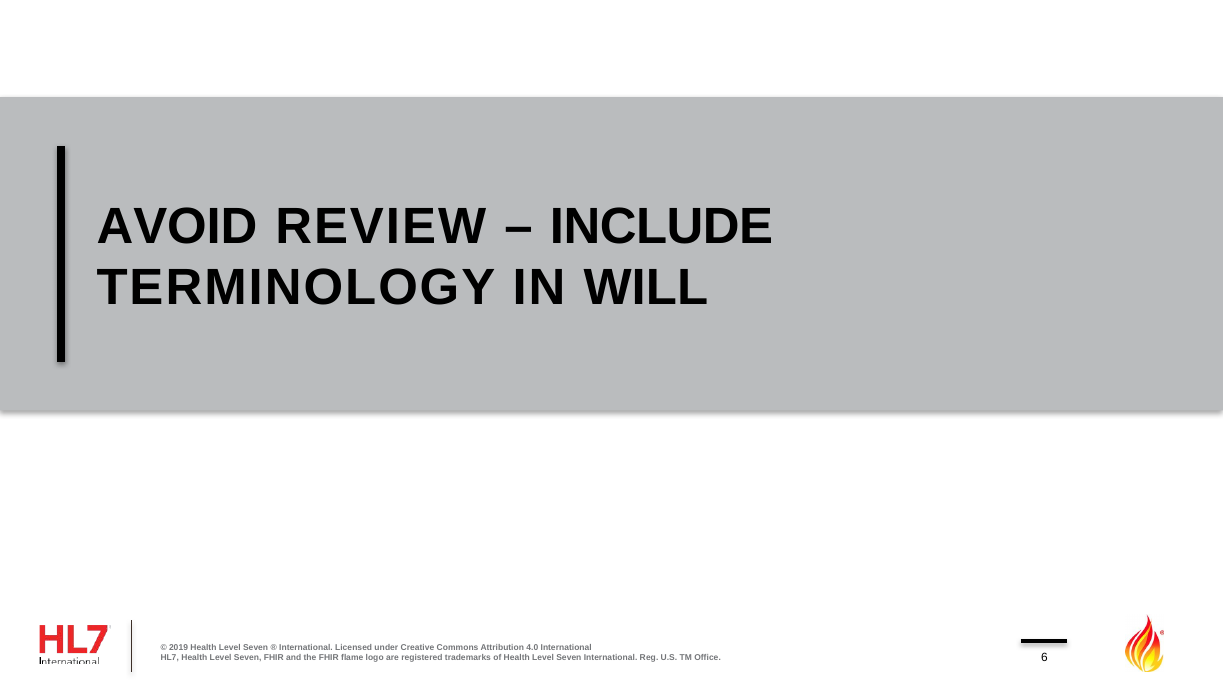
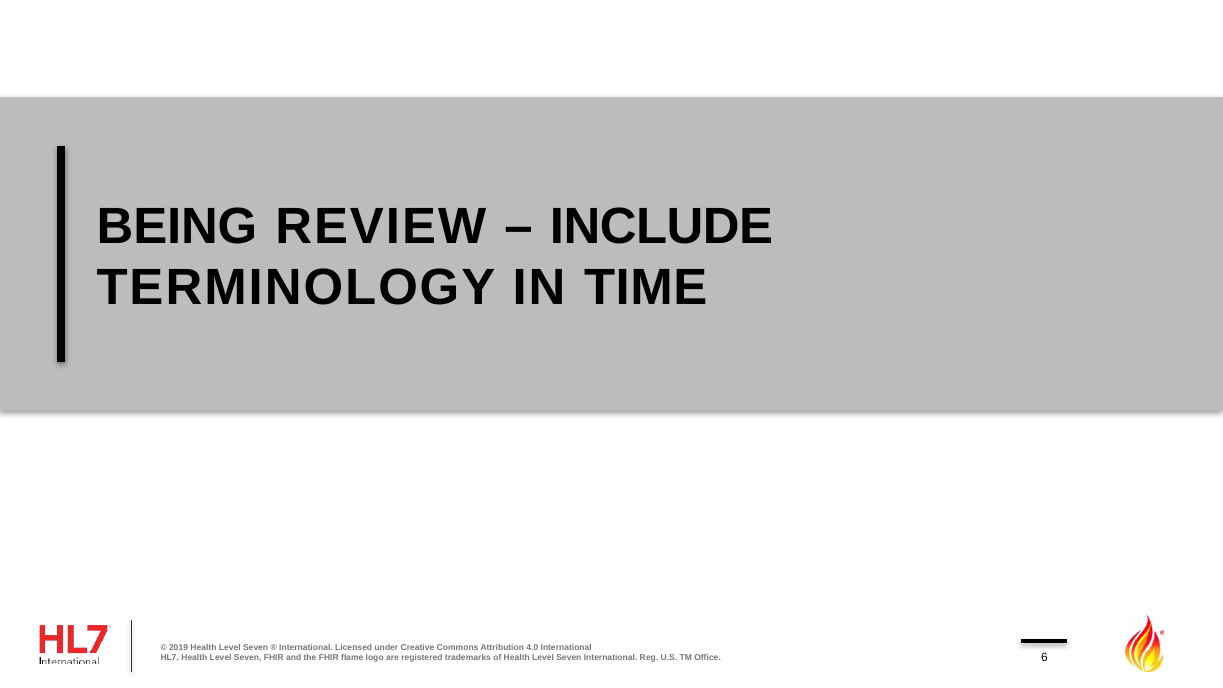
AVOID: AVOID -> BEING
WILL: WILL -> TIME
